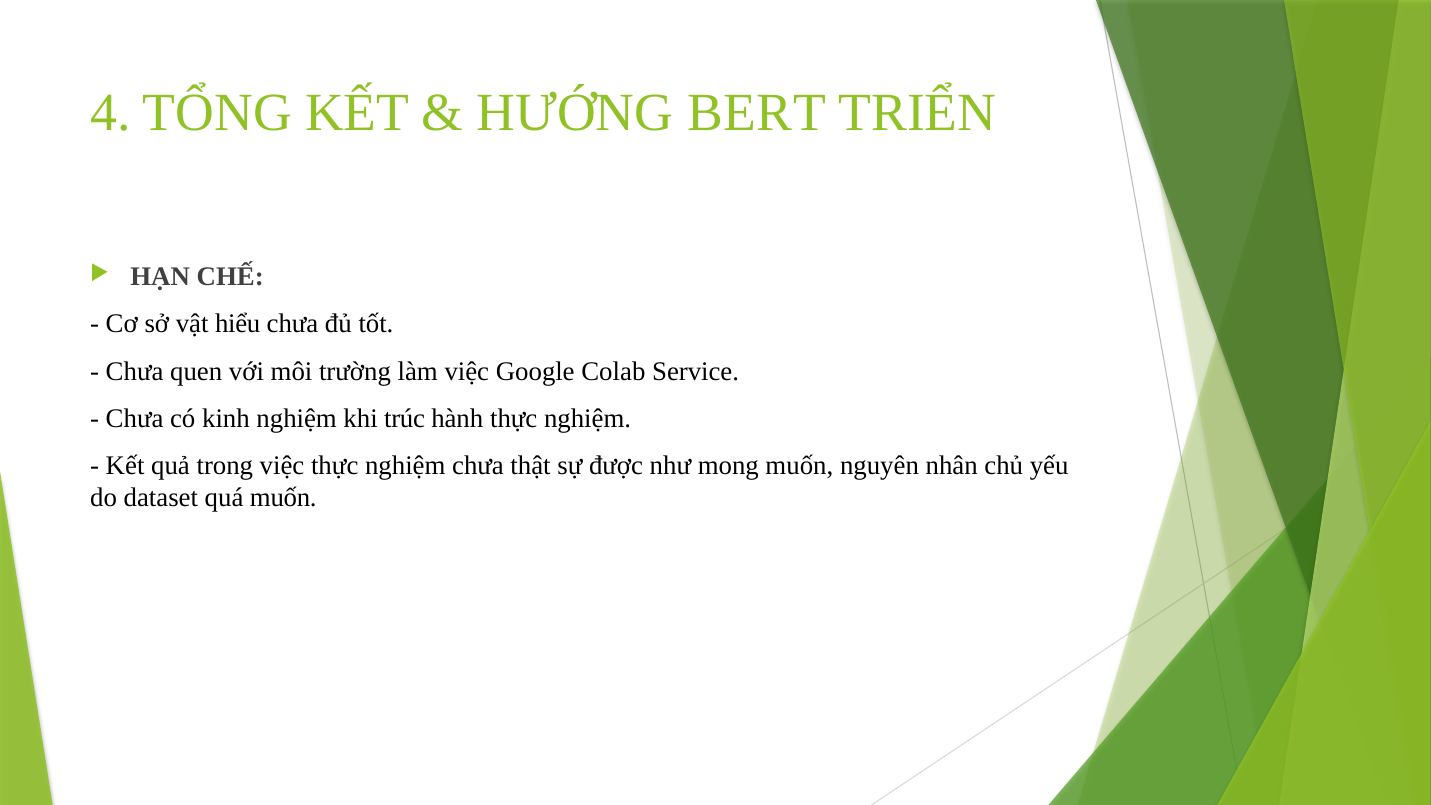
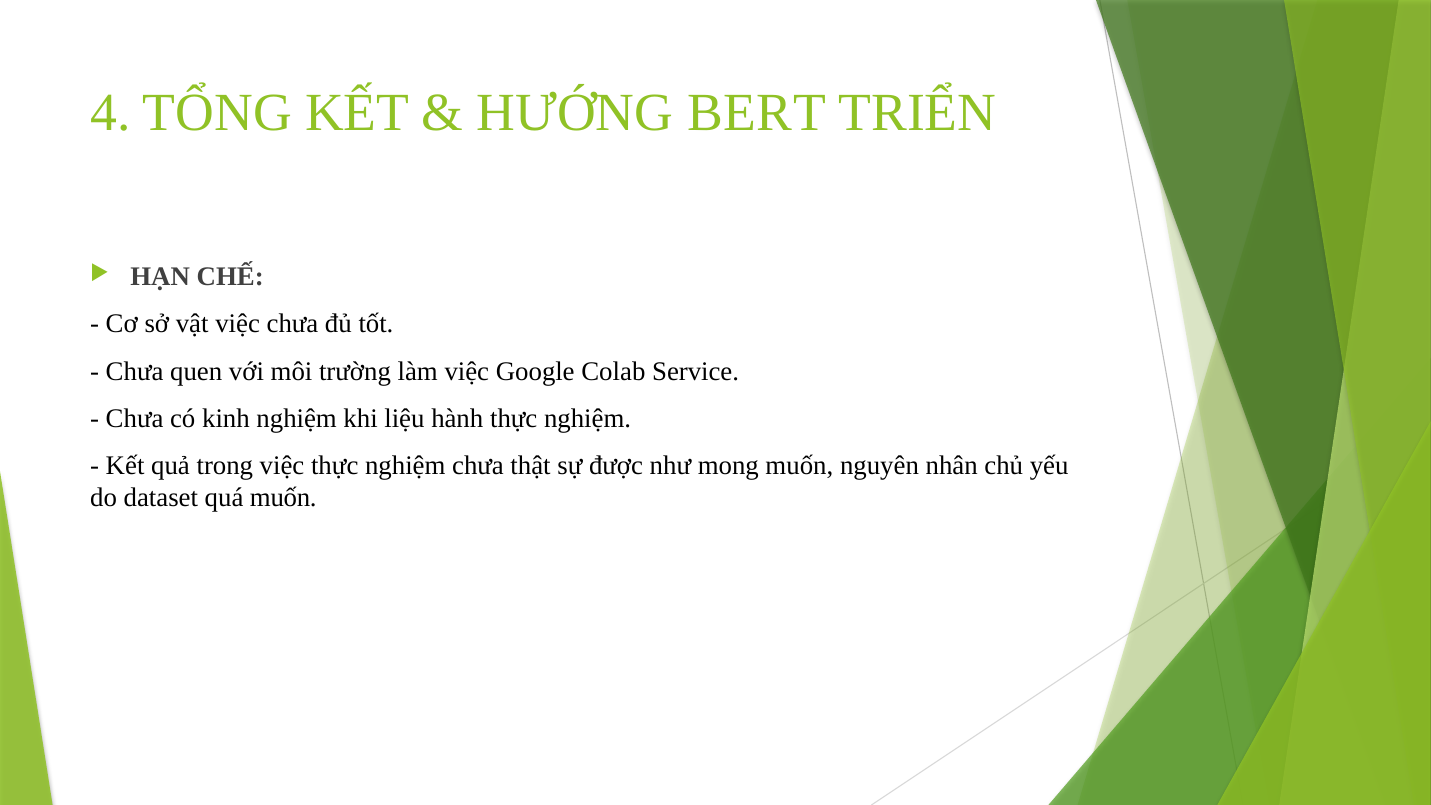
vật hiểu: hiểu -> việc
trúc: trúc -> liệu
